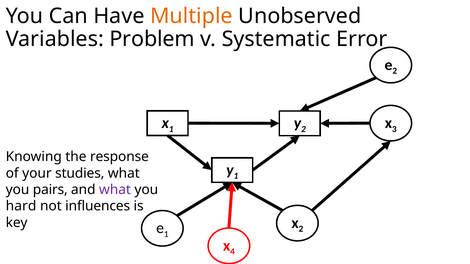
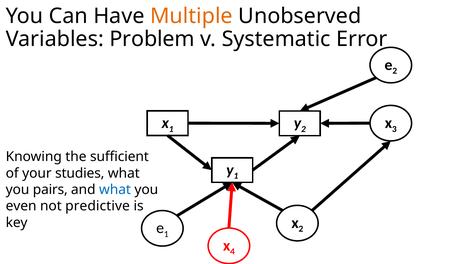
response: response -> sufficient
what at (115, 190) colour: purple -> blue
hard: hard -> even
influences: influences -> predictive
